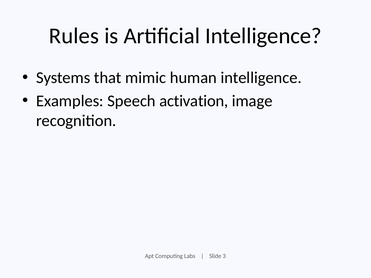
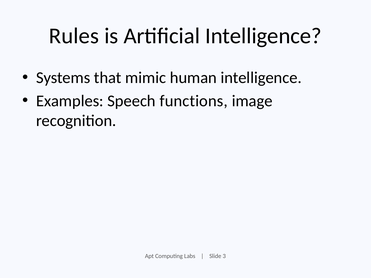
activation: activation -> functions
